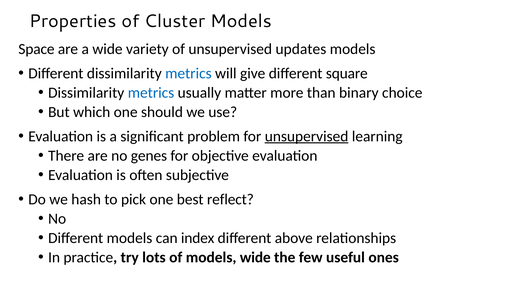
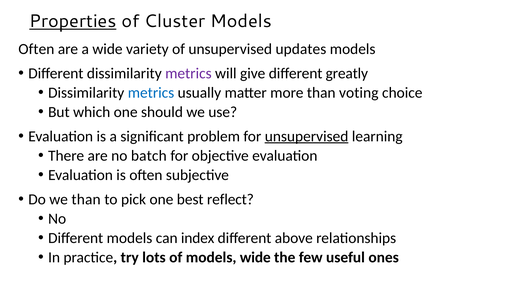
Properties underline: none -> present
Space at (36, 49): Space -> Often
metrics at (188, 73) colour: blue -> purple
square: square -> greatly
binary: binary -> voting
genes: genes -> batch
we hash: hash -> than
